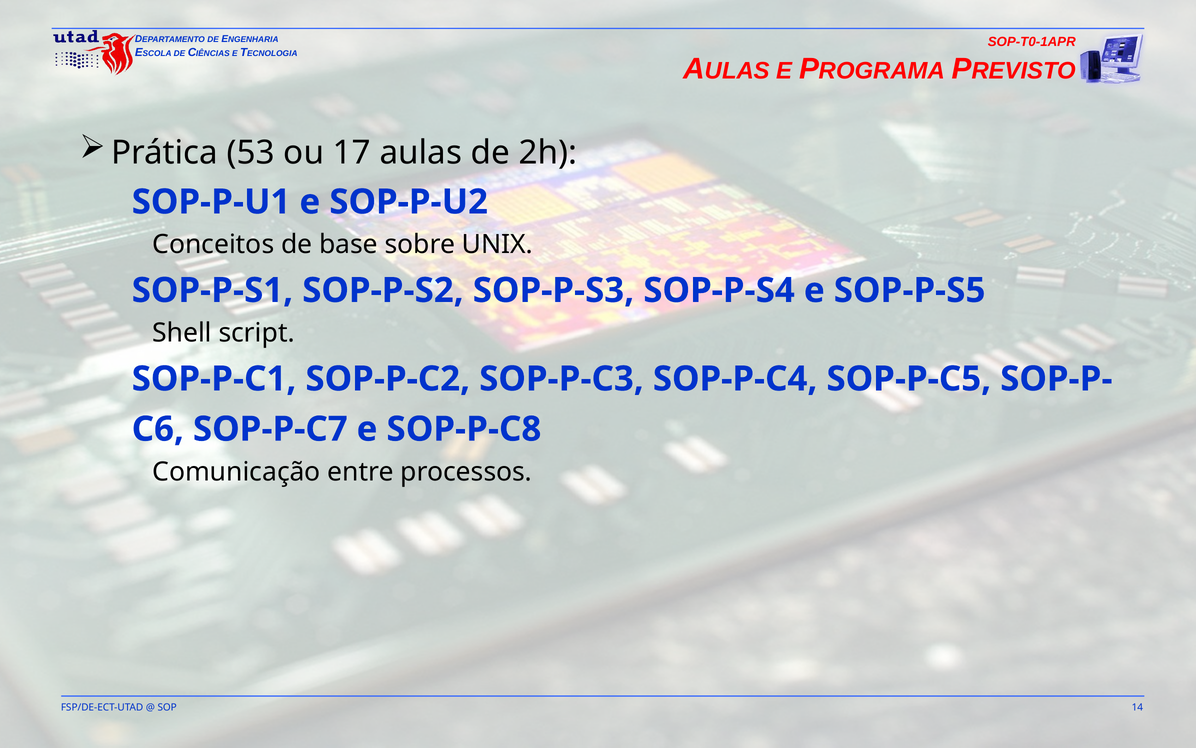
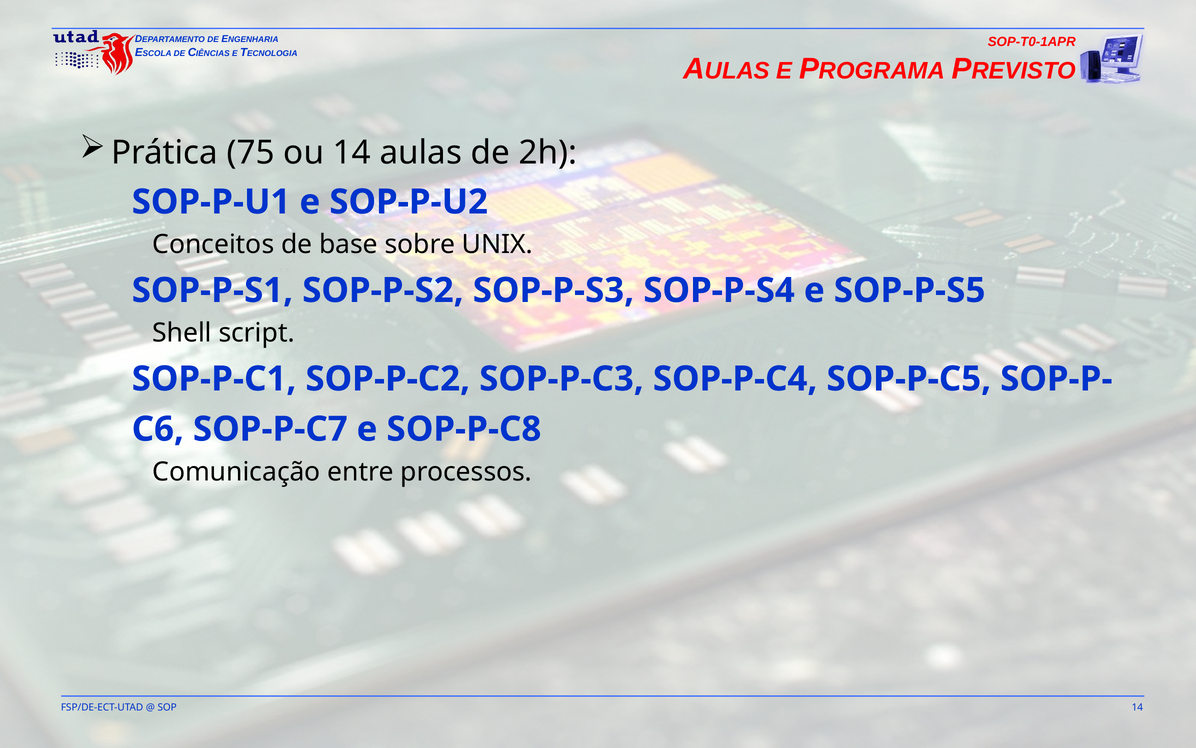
53: 53 -> 75
ou 17: 17 -> 14
